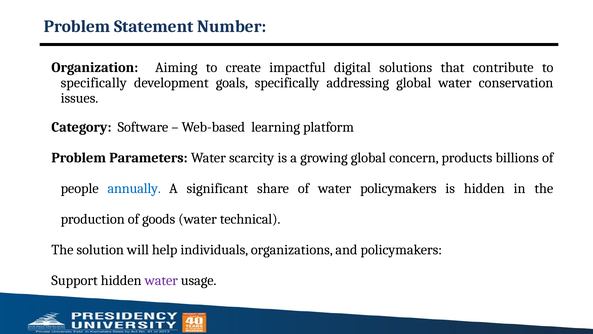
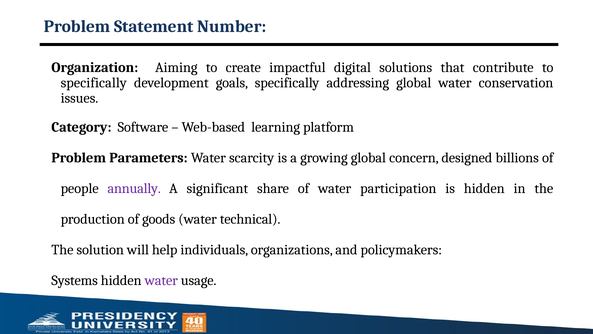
products: products -> designed
annually colour: blue -> purple
water policymakers: policymakers -> participation
Support: Support -> Systems
